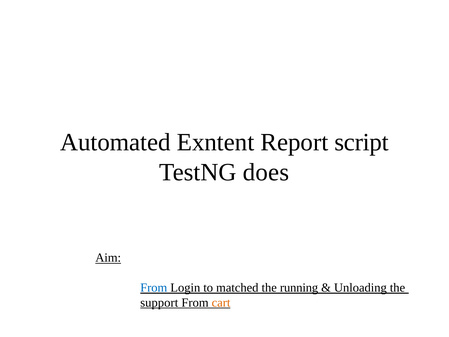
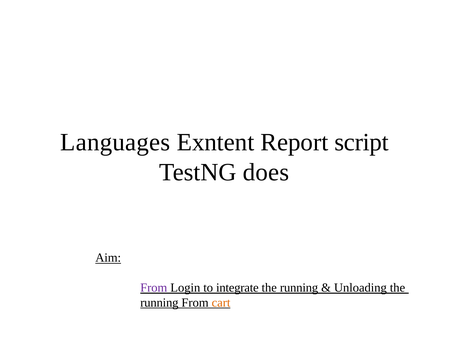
Automated: Automated -> Languages
From at (154, 287) colour: blue -> purple
matched: matched -> integrate
support at (159, 302): support -> running
